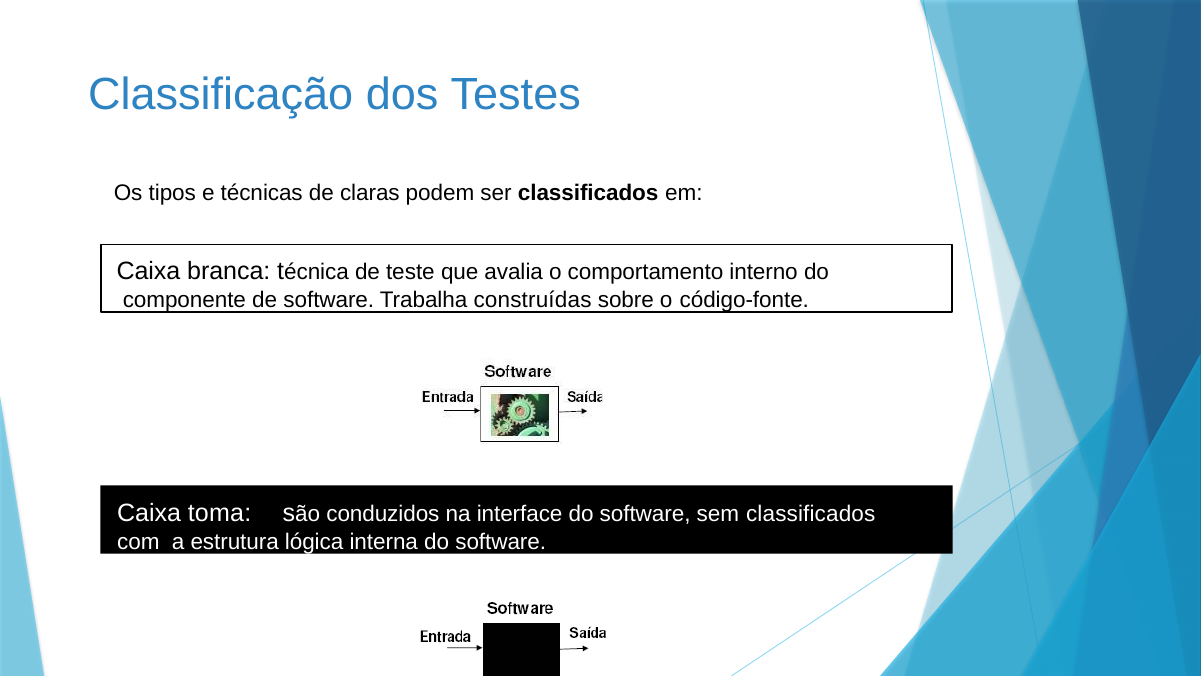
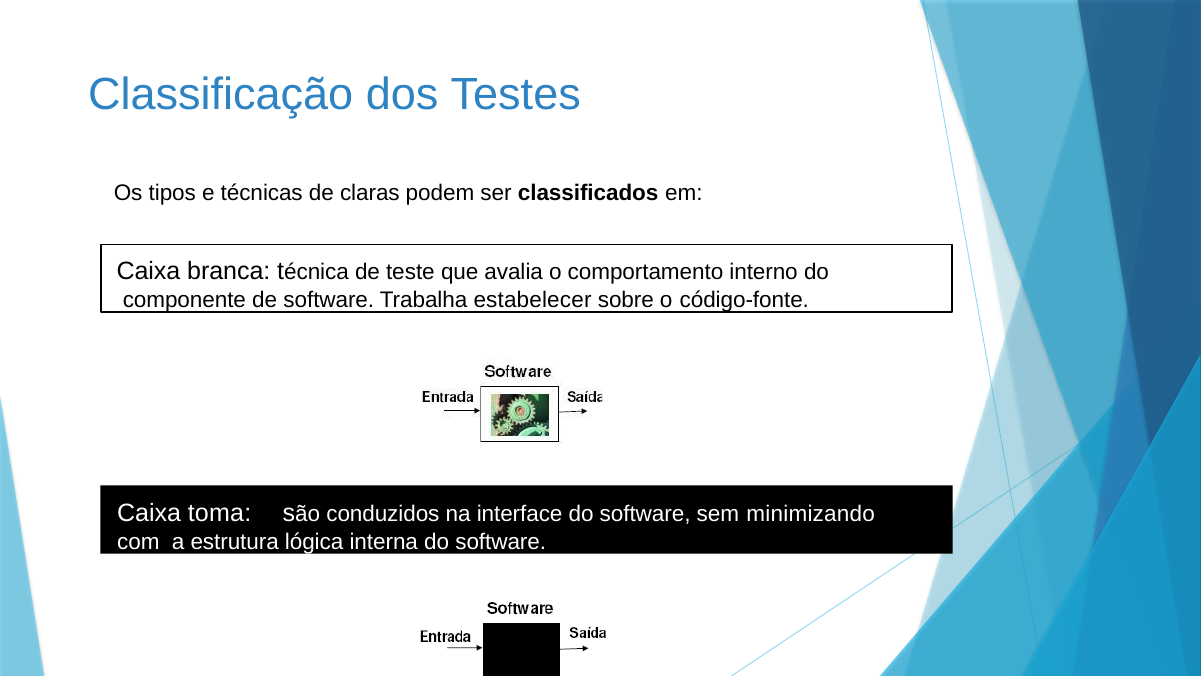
construídas: construídas -> estabelecer
sem classificados: classificados -> minimizando
